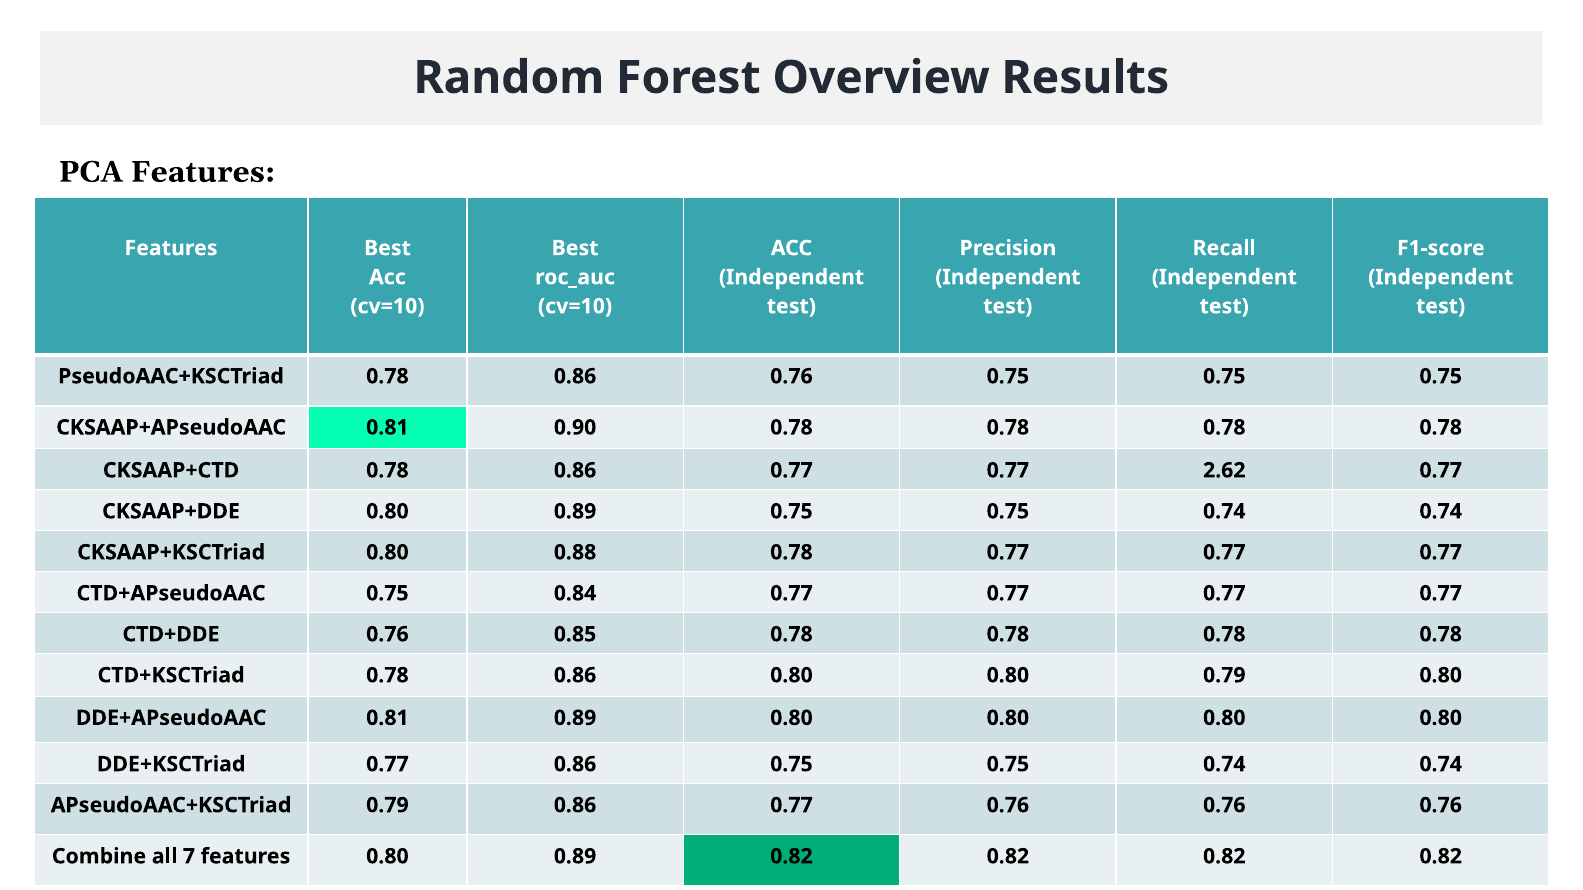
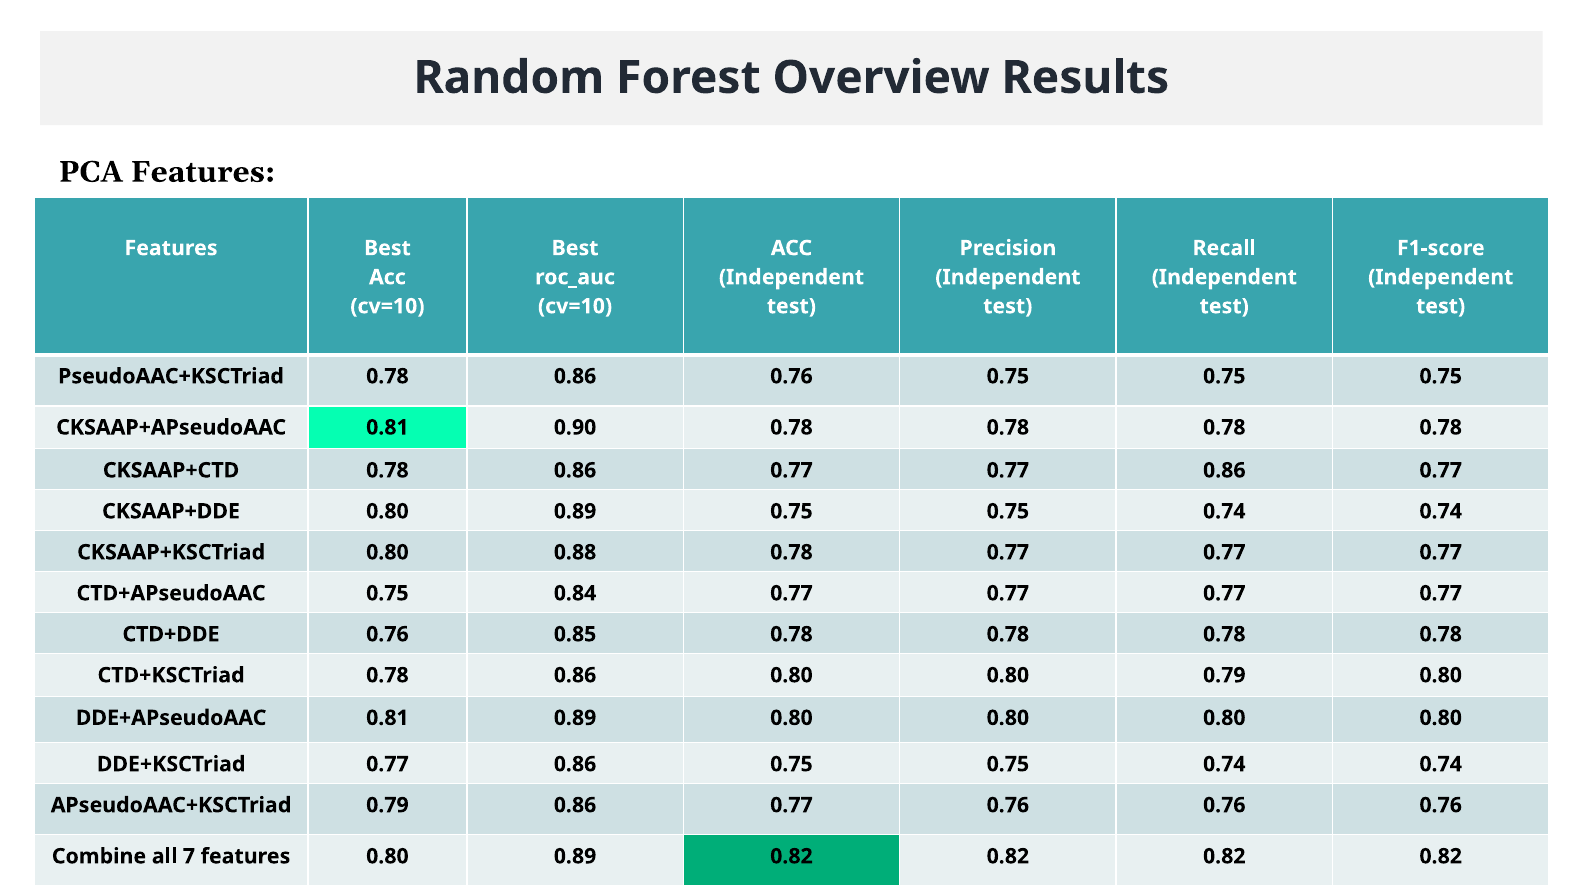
0.77 0.77 2.62: 2.62 -> 0.86
